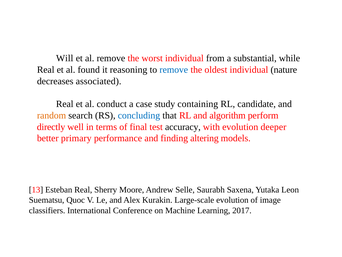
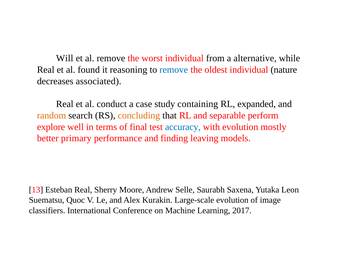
substantial: substantial -> alternative
candidate: candidate -> expanded
concluding colour: blue -> orange
algorithm: algorithm -> separable
directly: directly -> explore
accuracy colour: black -> blue
deeper: deeper -> mostly
altering: altering -> leaving
